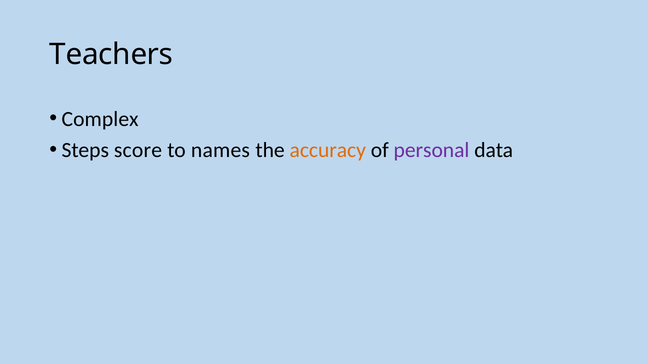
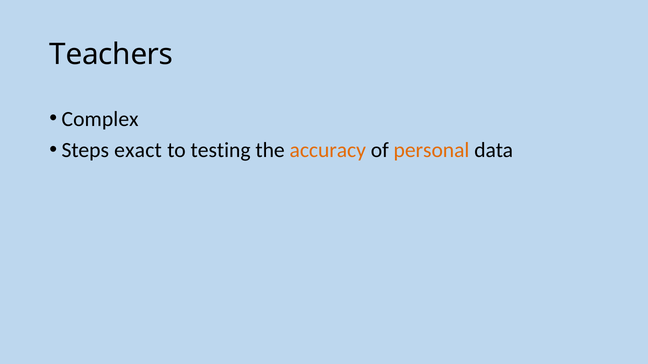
score: score -> exact
names: names -> testing
personal colour: purple -> orange
